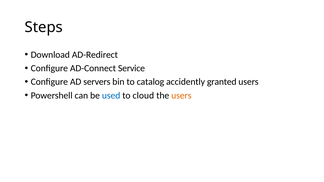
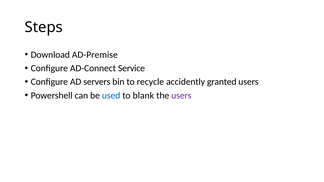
AD-Redirect: AD-Redirect -> AD-Premise
catalog: catalog -> recycle
cloud: cloud -> blank
users at (181, 96) colour: orange -> purple
